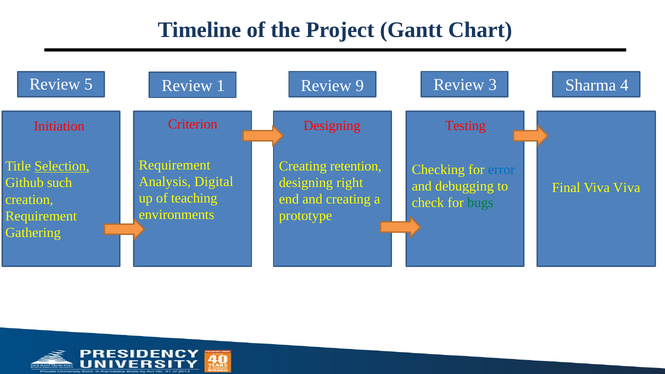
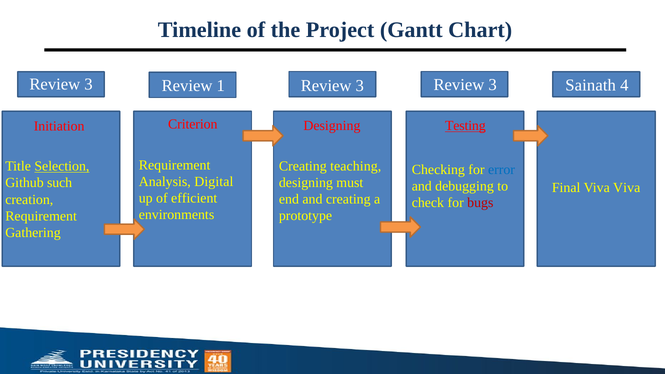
5 at (88, 85): 5 -> 3
1 Review 9: 9 -> 3
Sharma: Sharma -> Sainath
Testing underline: none -> present
retention: retention -> teaching
right: right -> must
teaching: teaching -> efficient
bugs colour: green -> red
